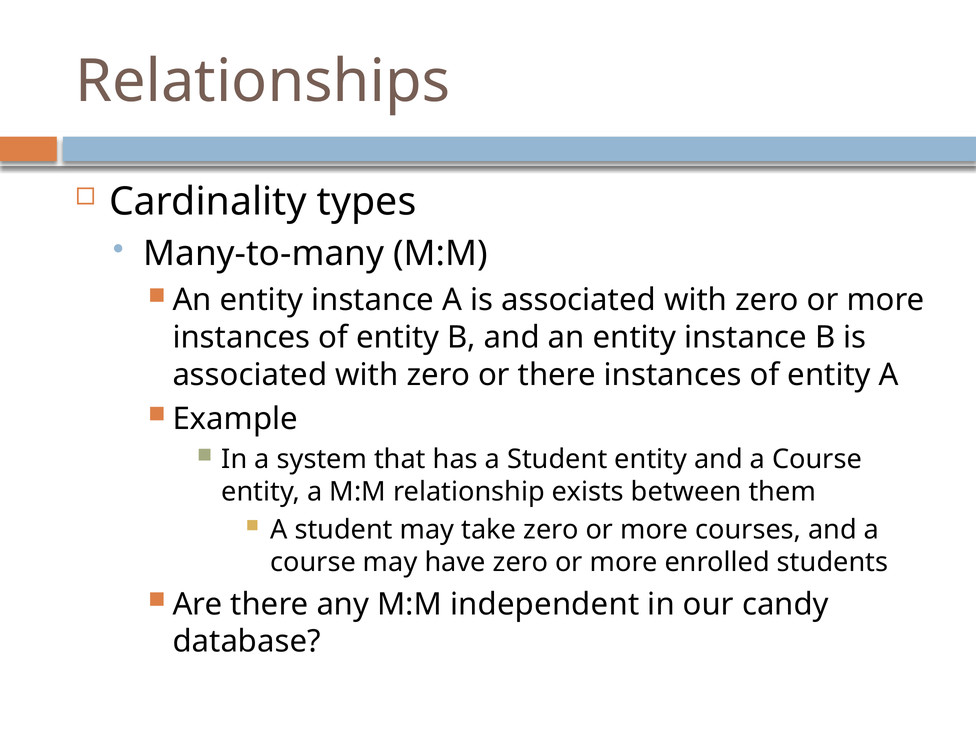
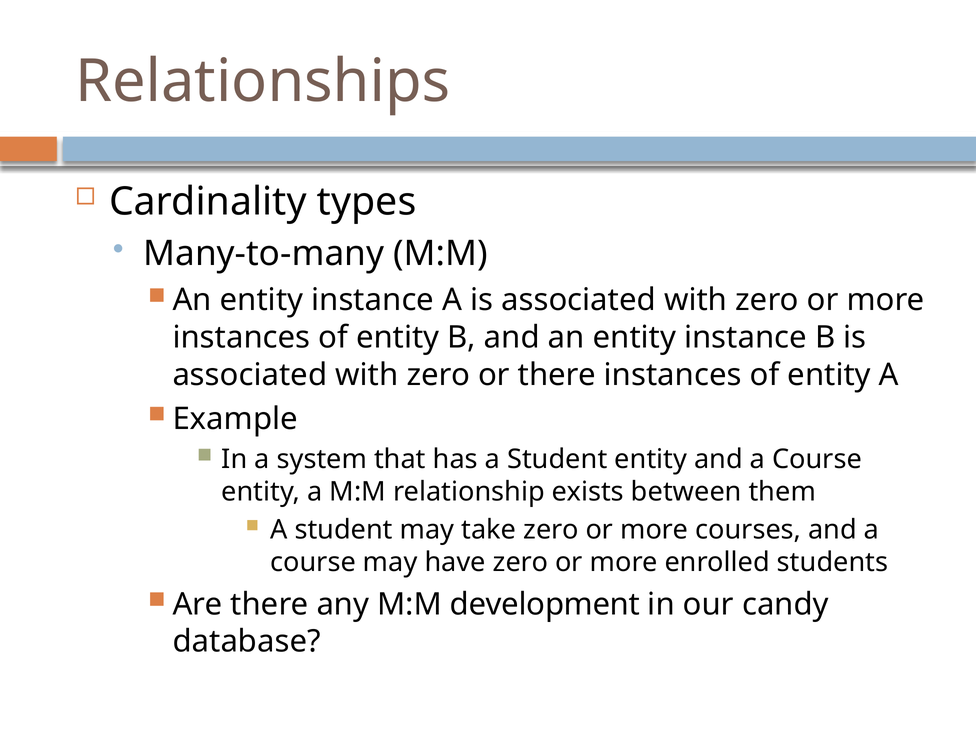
independent: independent -> development
